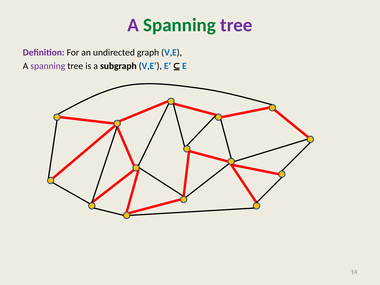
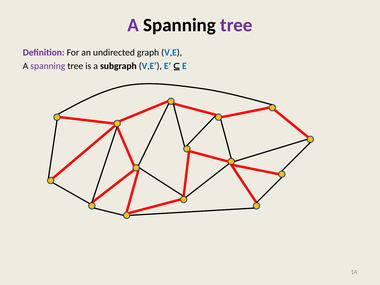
Spanning at (180, 25) colour: green -> black
